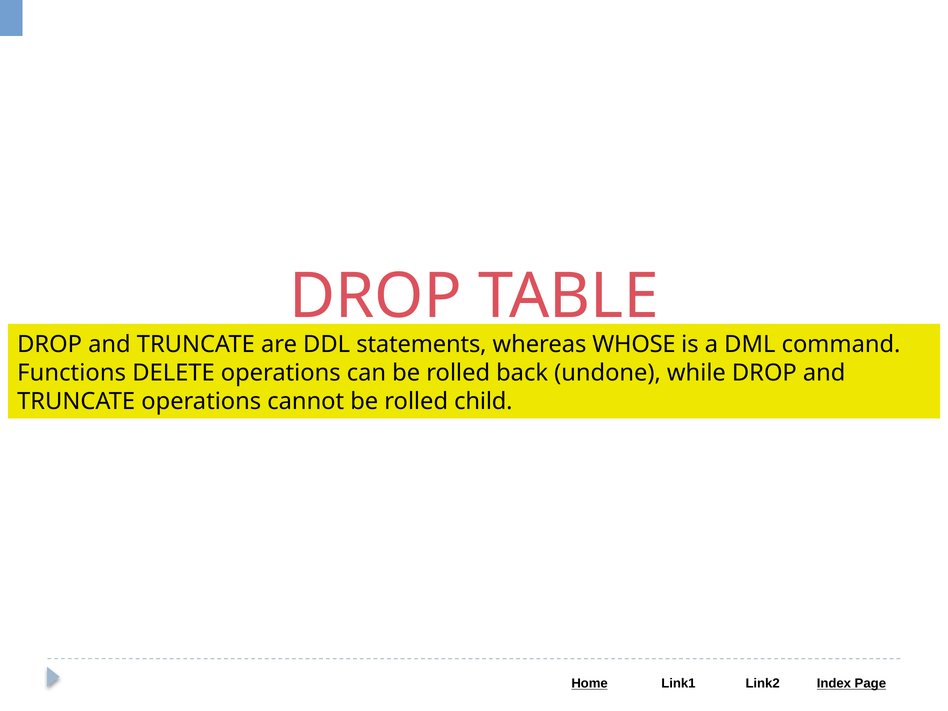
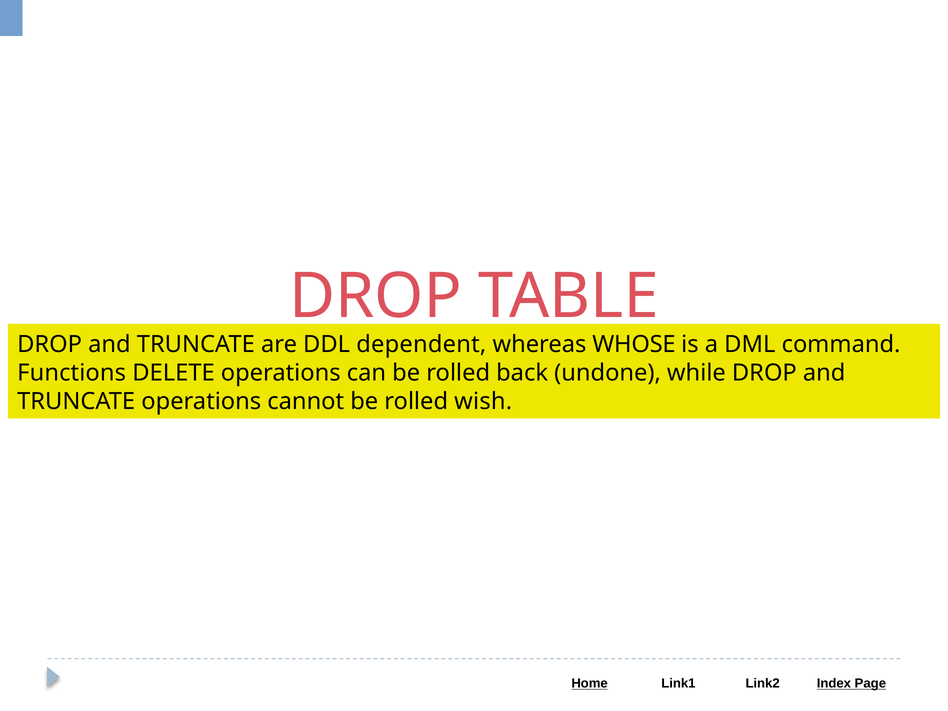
statements: statements -> dependent
child: child -> wish
